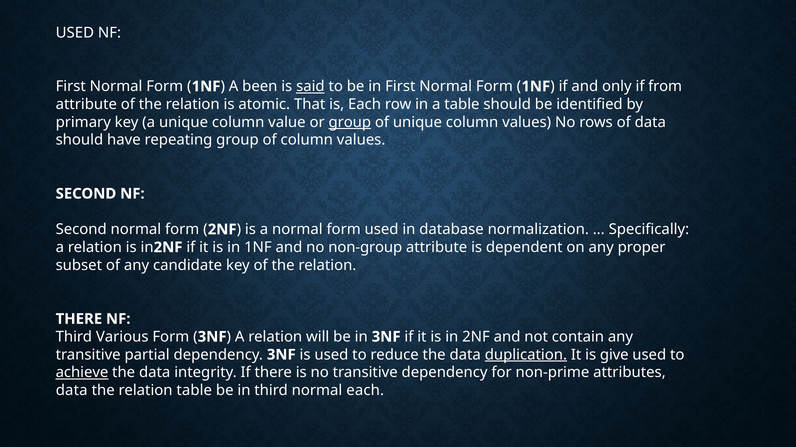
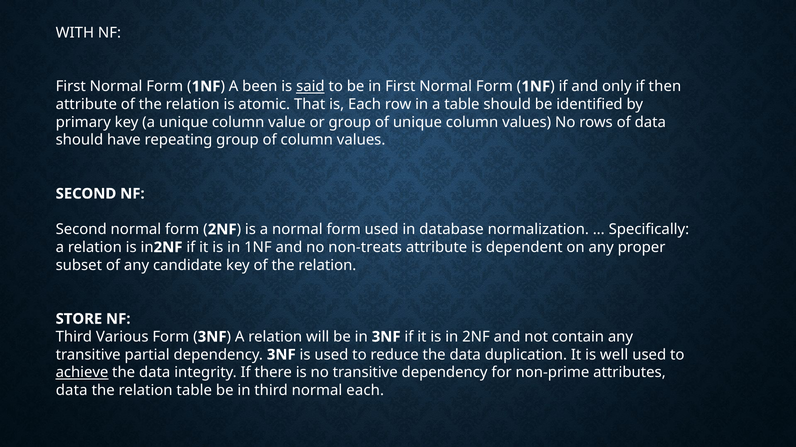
USED at (75, 33): USED -> WITH
from: from -> then
group at (350, 122) underline: present -> none
non-group: non-group -> non-treats
THERE at (79, 319): THERE -> STORE
duplication underline: present -> none
give: give -> well
